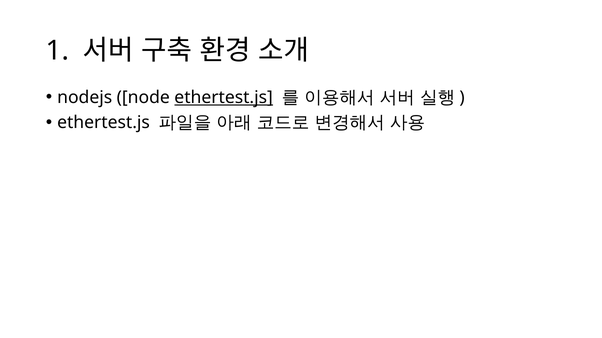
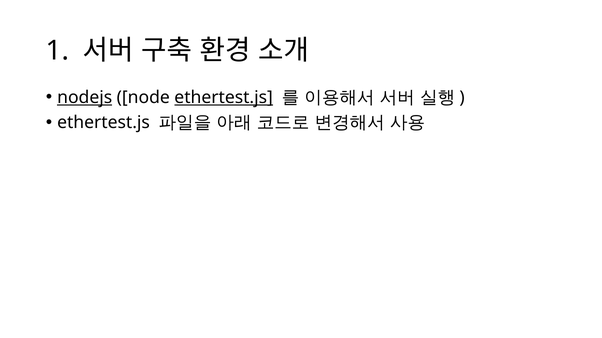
nodejs underline: none -> present
